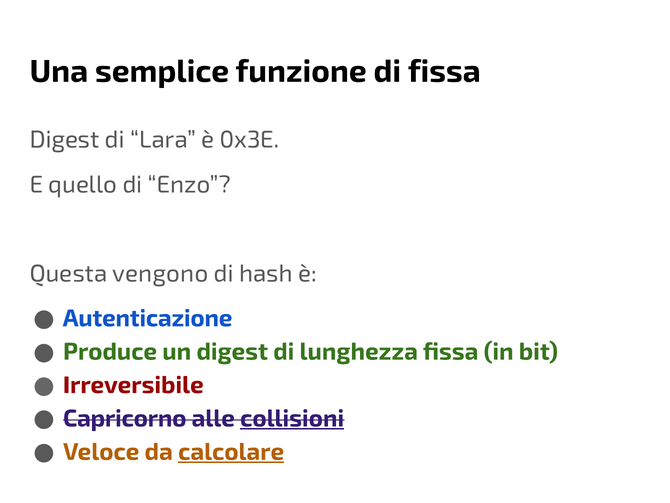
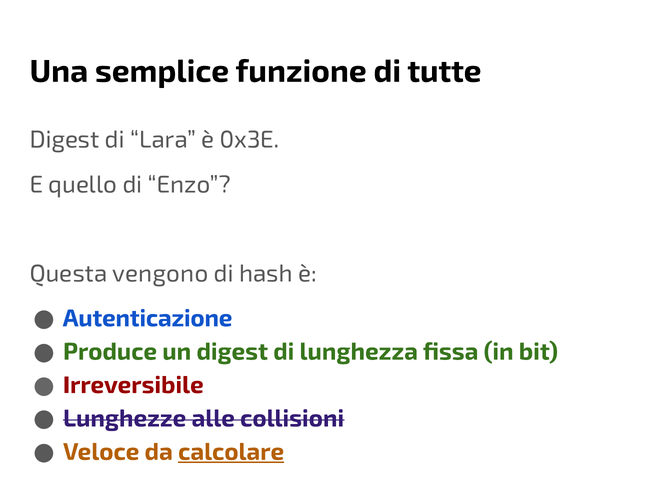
di fissa: fissa -> tutte
Capricorno: Capricorno -> Lunghezze
collisioni underline: present -> none
